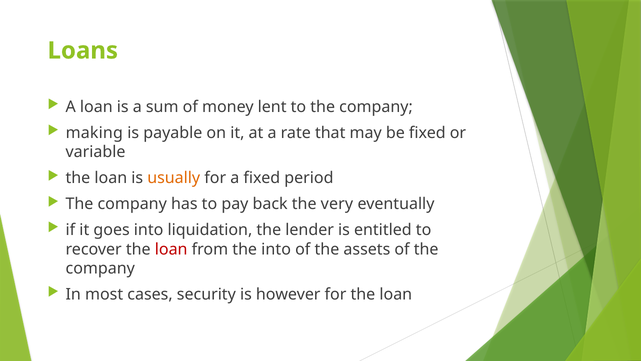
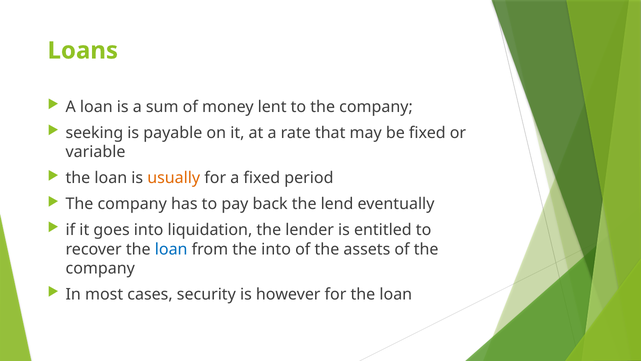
making: making -> seeking
very: very -> lend
loan at (171, 249) colour: red -> blue
